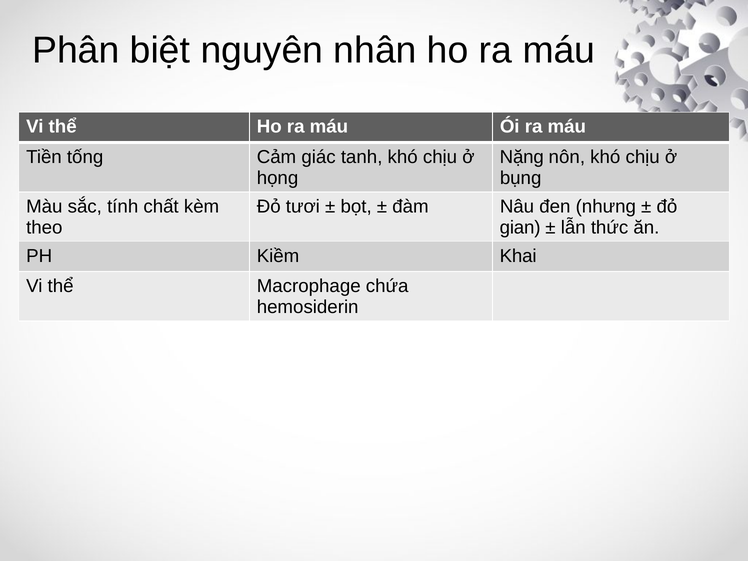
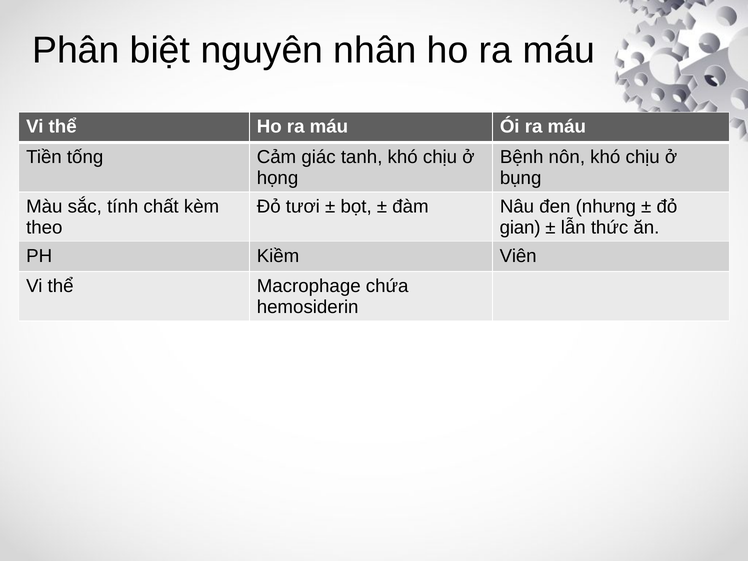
Nặng: Nặng -> Bệnh
Khai: Khai -> Viên
